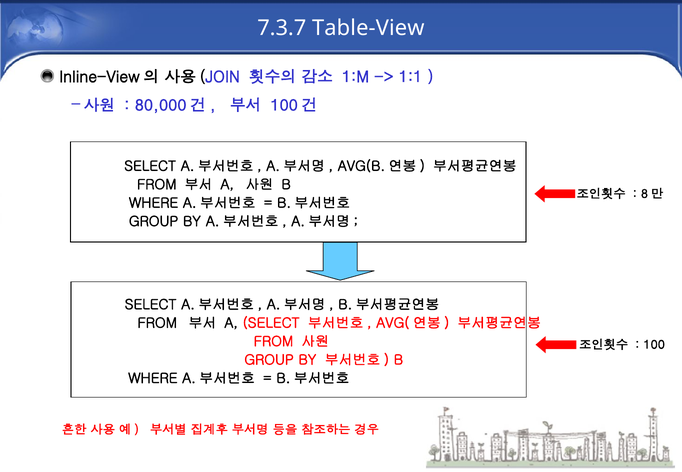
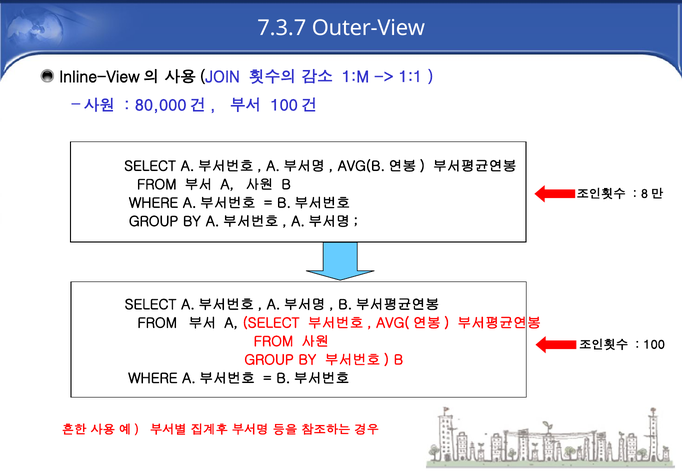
Table-View: Table-View -> Outer-View
